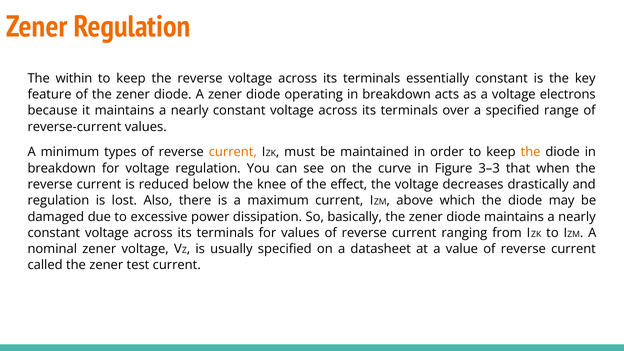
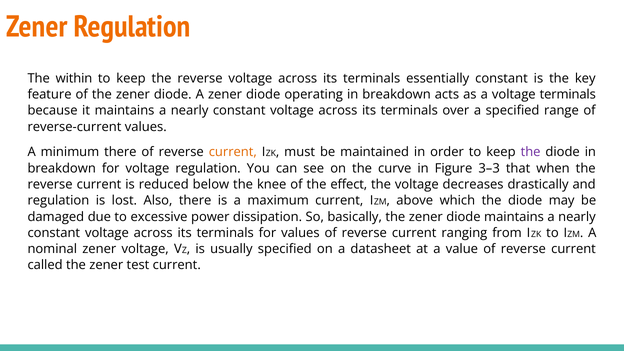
voltage electrons: electrons -> terminals
minimum types: types -> there
the at (531, 152) colour: orange -> purple
